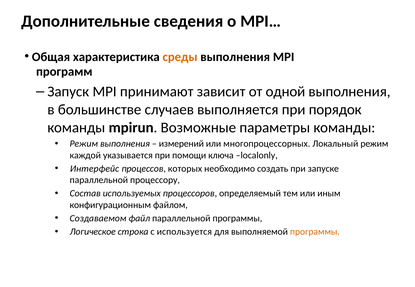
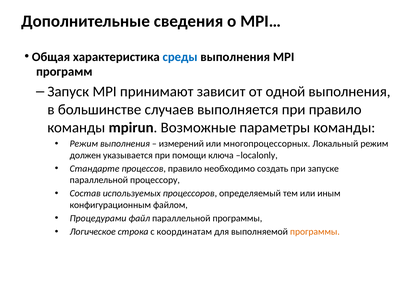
среды colour: orange -> blue
при порядок: порядок -> правило
каждой: каждой -> должен
Интерфейс: Интерфейс -> Стандарте
процессов которых: которых -> правило
Создаваемом: Создаваемом -> Процедурами
используется: используется -> координатам
